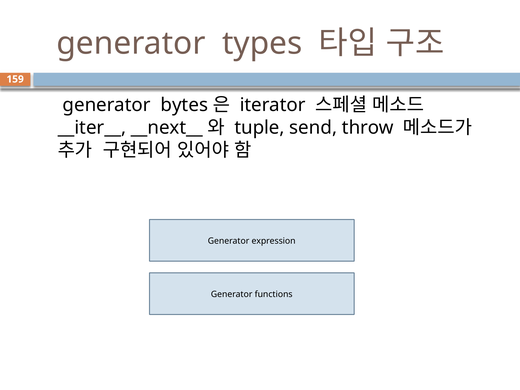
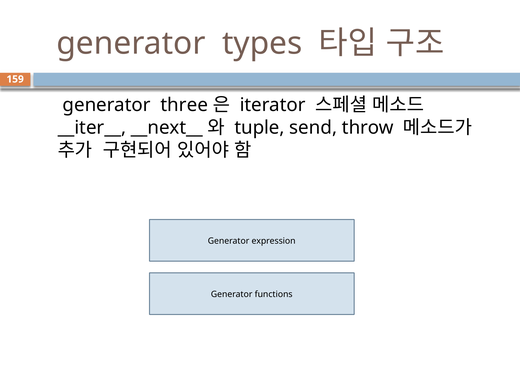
bytes: bytes -> three
